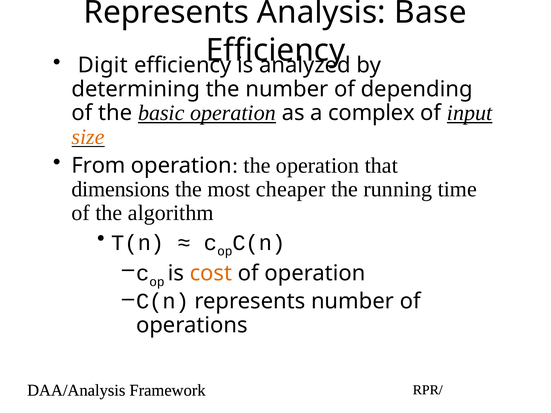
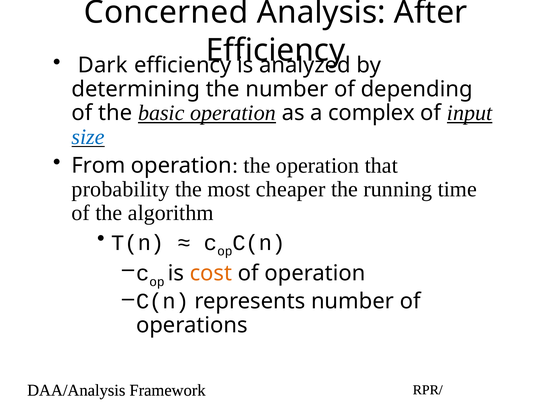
Represents at (166, 12): Represents -> Concerned
Base: Base -> After
Digit: Digit -> Dark
size colour: orange -> blue
dimensions: dimensions -> probability
